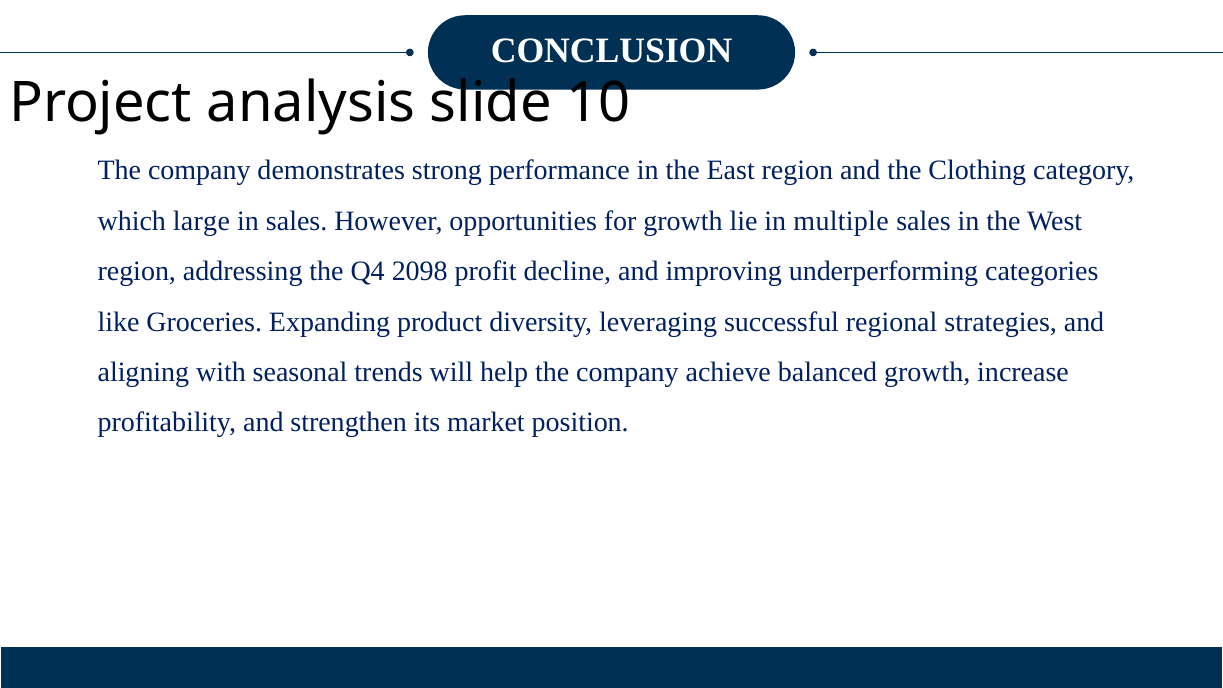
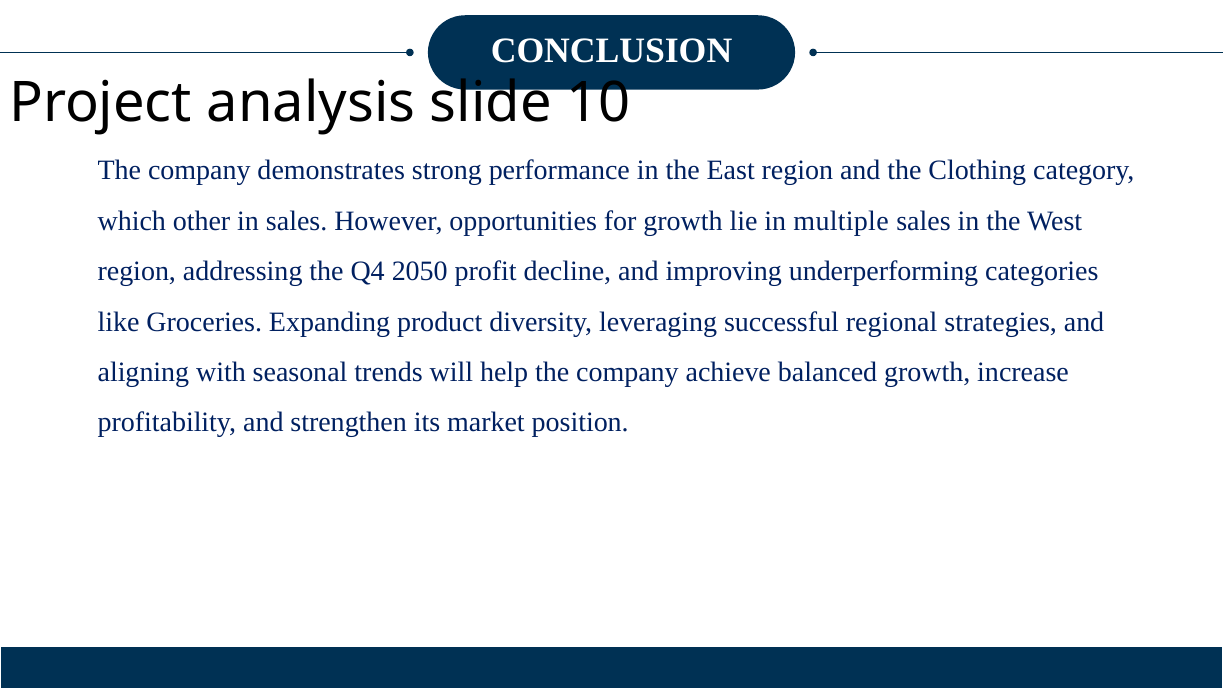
large: large -> other
2098: 2098 -> 2050
